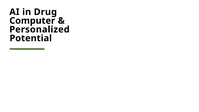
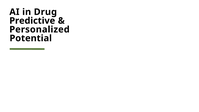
Computer: Computer -> Predictive
